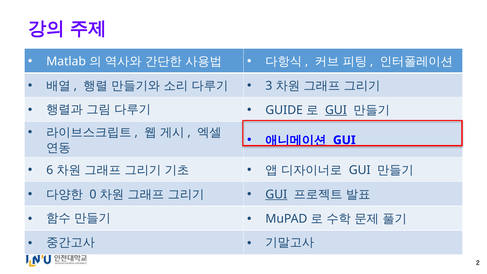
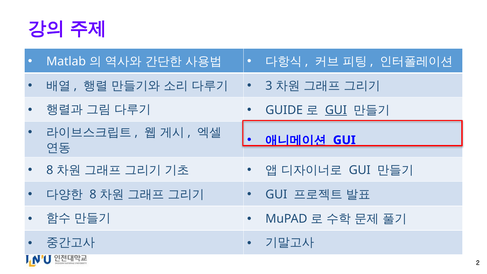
6 at (50, 170): 6 -> 8
0 at (93, 194): 0 -> 8
GUI at (276, 194) underline: present -> none
